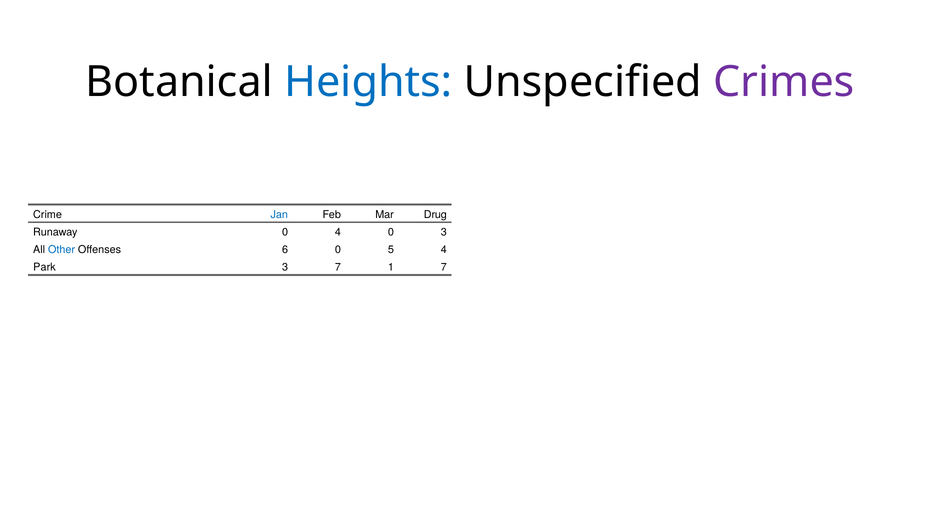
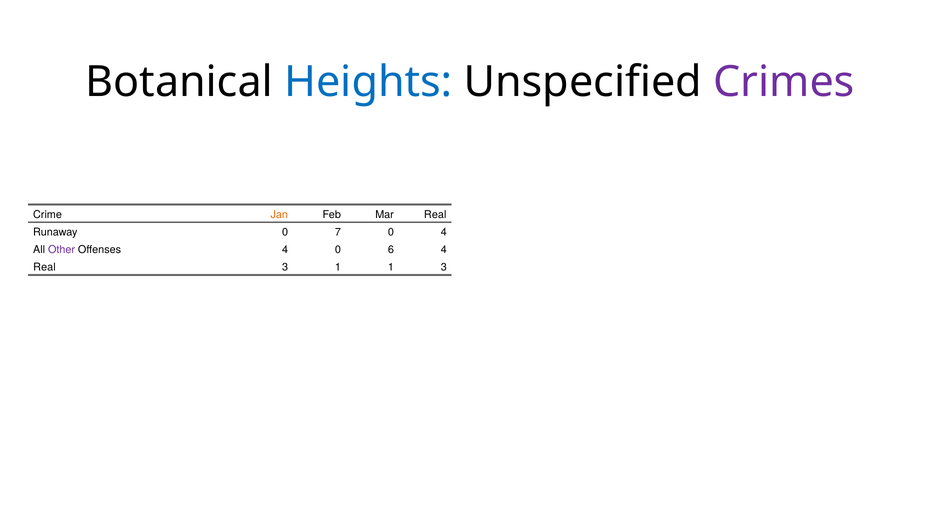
Jan colour: blue -> orange
Mar Drug: Drug -> Real
0 4: 4 -> 7
0 3: 3 -> 4
Other colour: blue -> purple
Offenses 6: 6 -> 4
5: 5 -> 6
Park at (44, 268): Park -> Real
3 7: 7 -> 1
1 7: 7 -> 3
